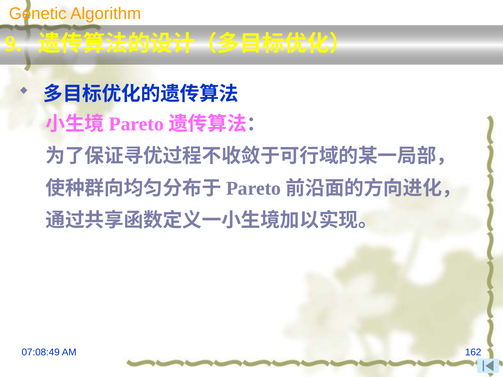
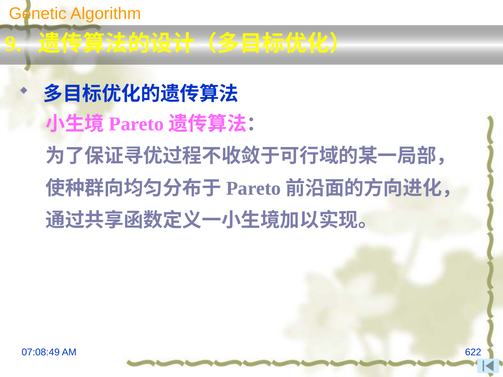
162: 162 -> 622
